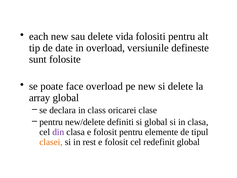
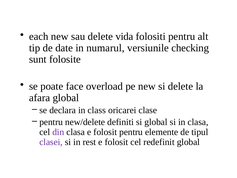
in overload: overload -> numarul
defineste: defineste -> checking
array: array -> afara
clasei colour: orange -> purple
